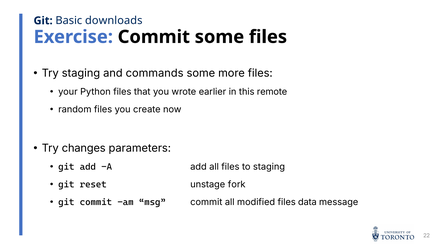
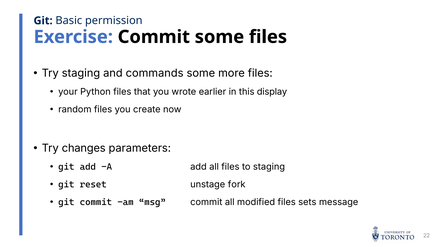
downloads: downloads -> permission
remote: remote -> display
data: data -> sets
